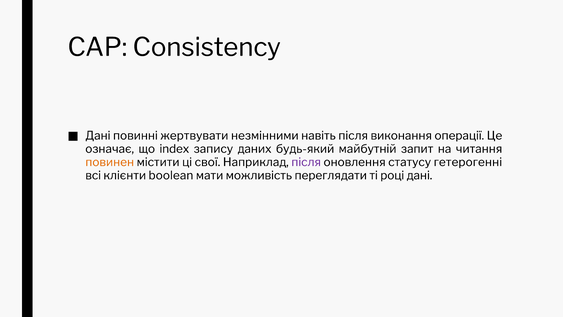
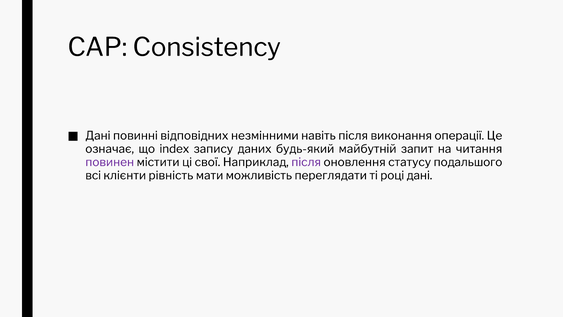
жертвувати: жертвувати -> відповідних
повинен colour: orange -> purple
гетерогенні: гетерогенні -> подальшого
boolean: boolean -> рівність
